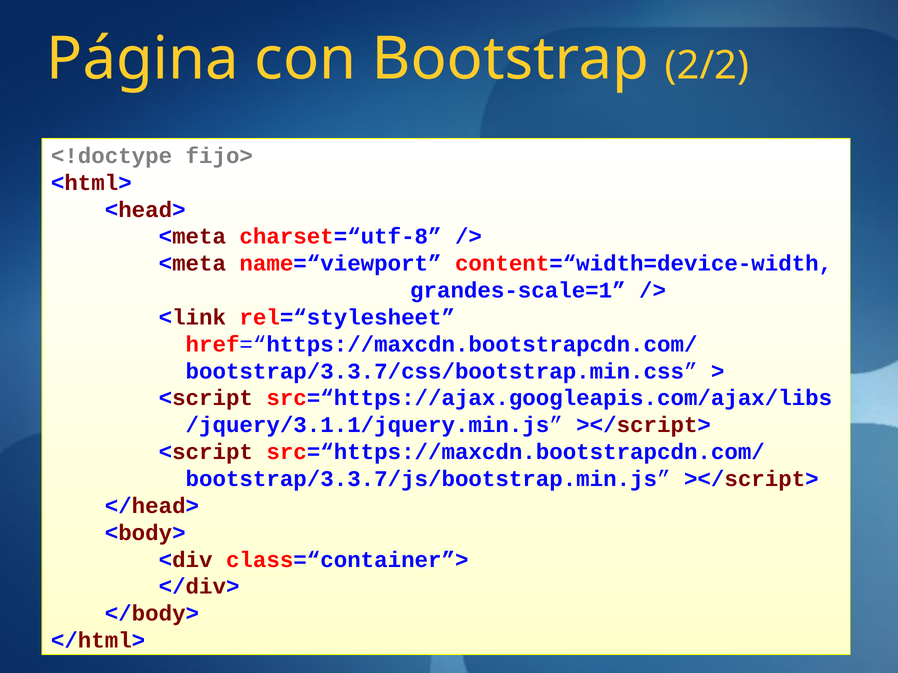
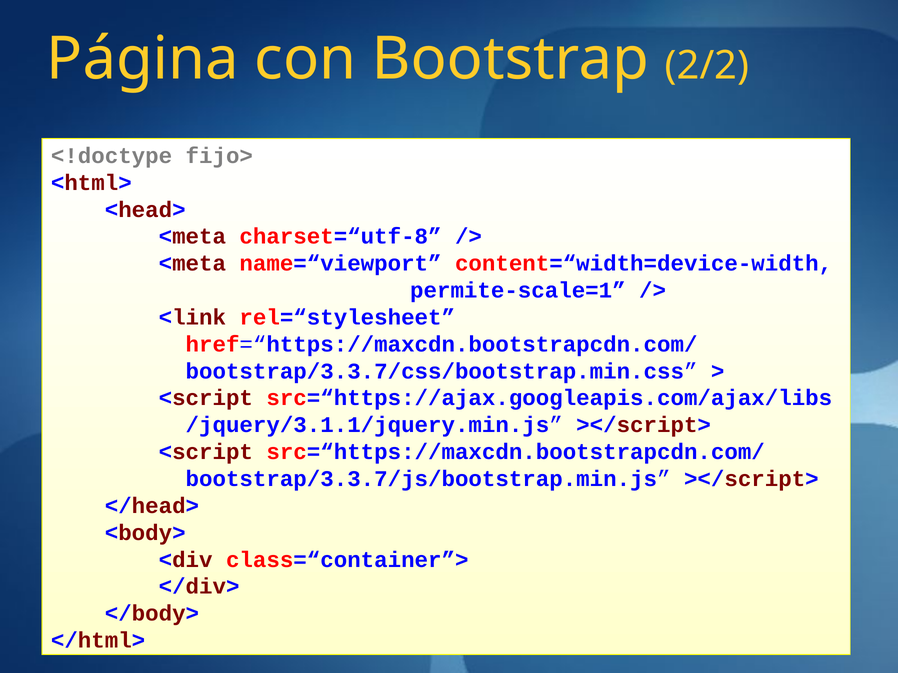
grandes-scale=1: grandes-scale=1 -> permite-scale=1
